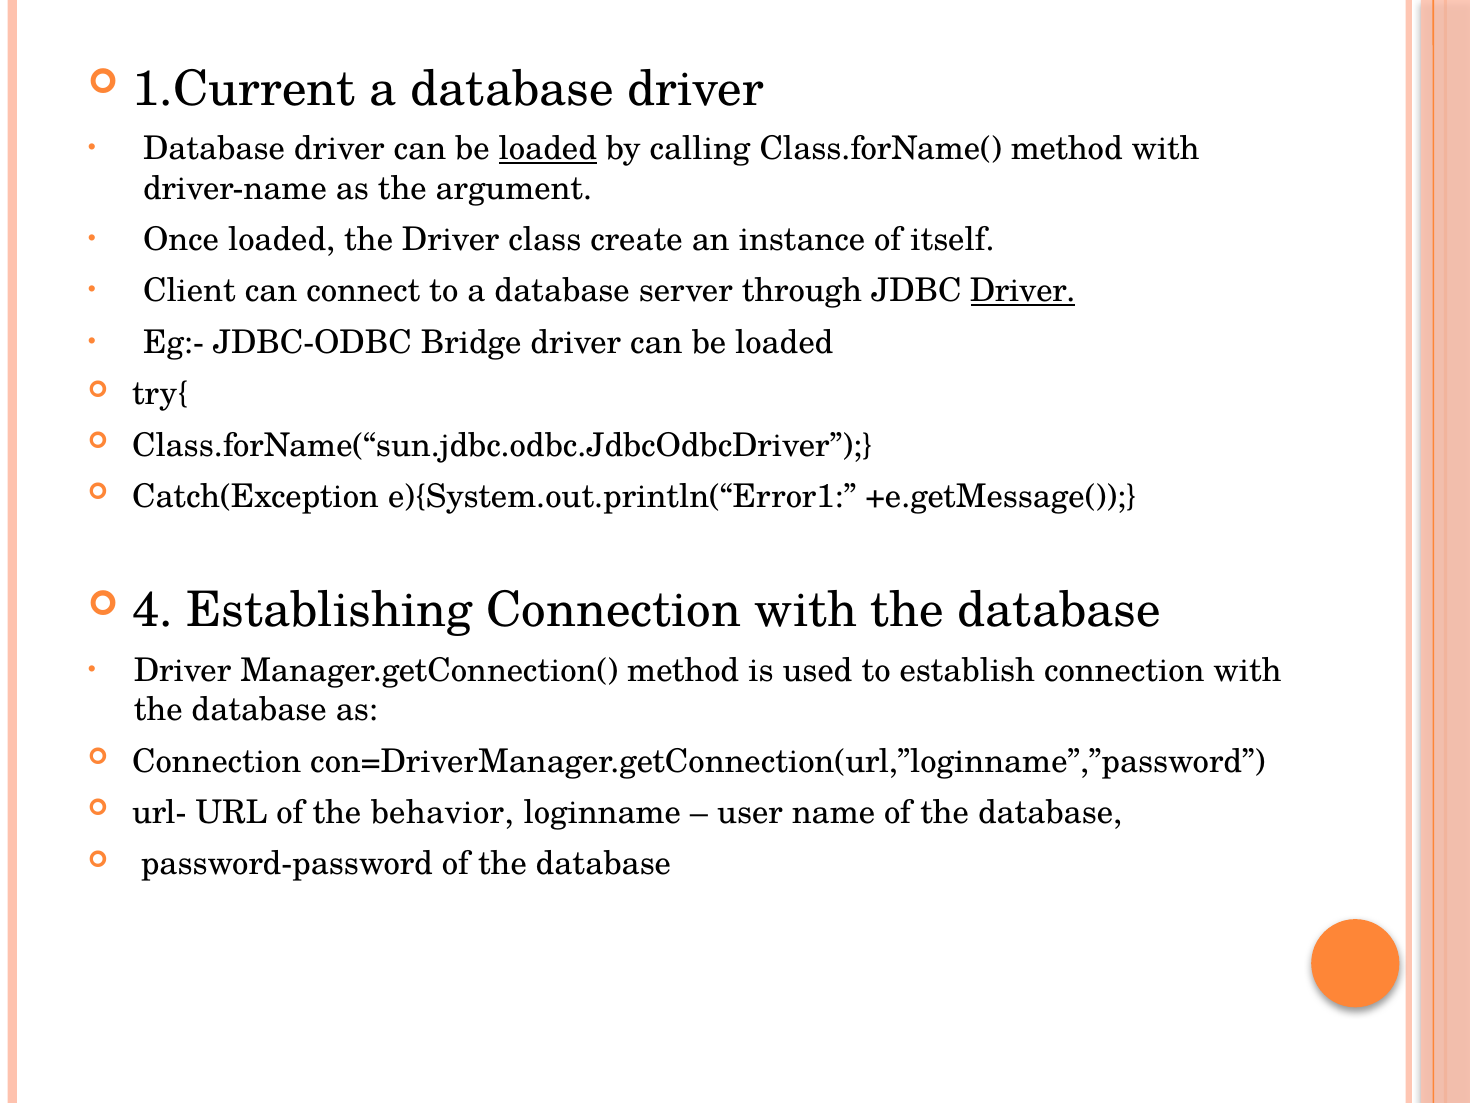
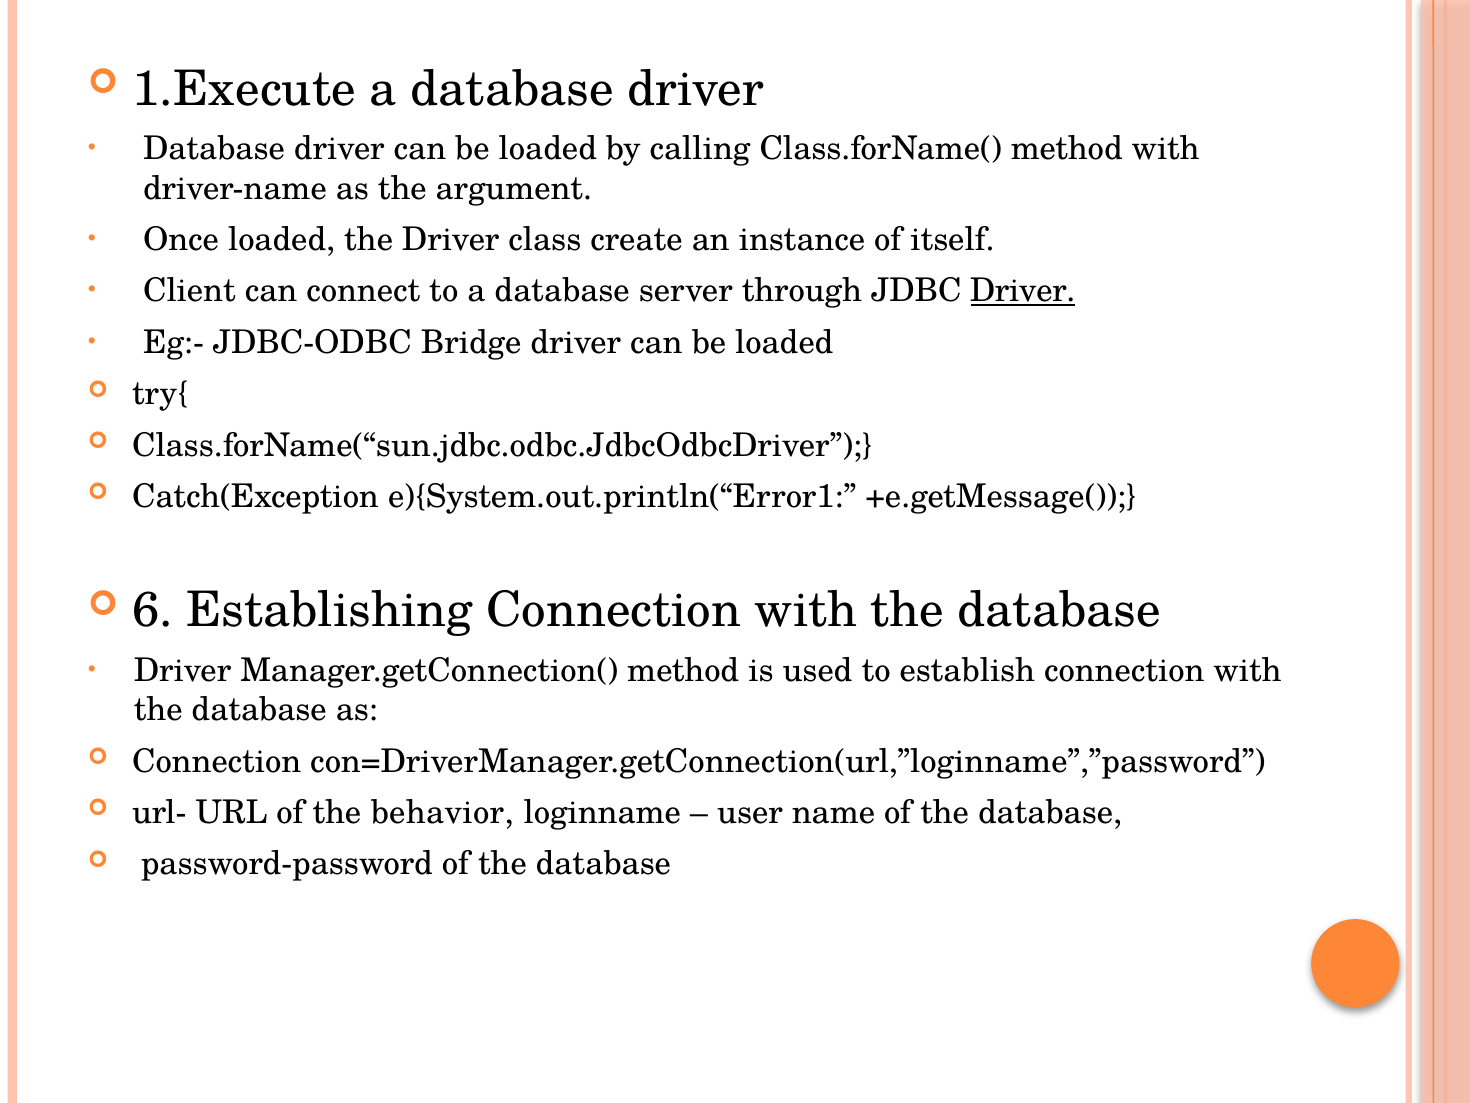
1.Current: 1.Current -> 1.Execute
loaded at (548, 149) underline: present -> none
4: 4 -> 6
